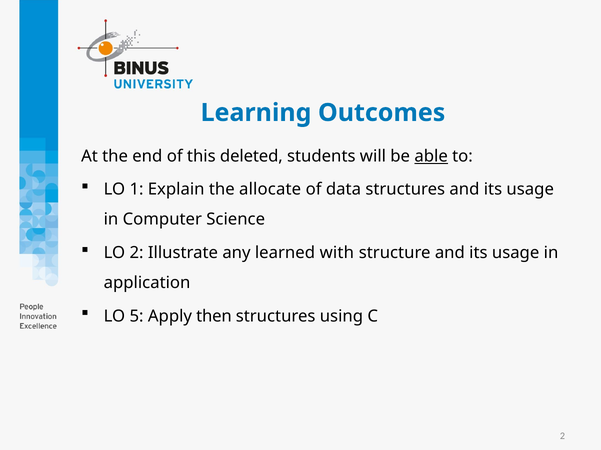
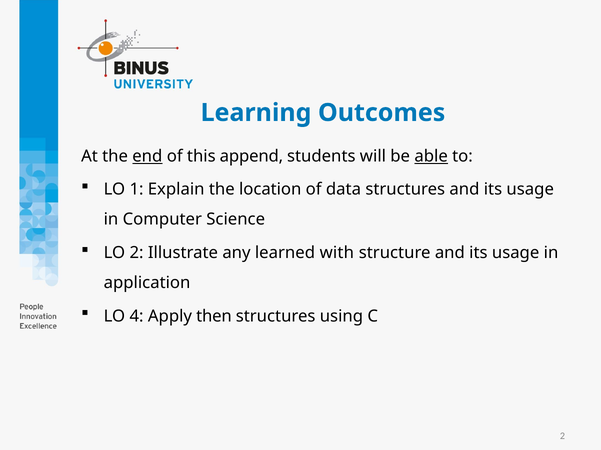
end underline: none -> present
deleted: deleted -> append
allocate: allocate -> location
5: 5 -> 4
